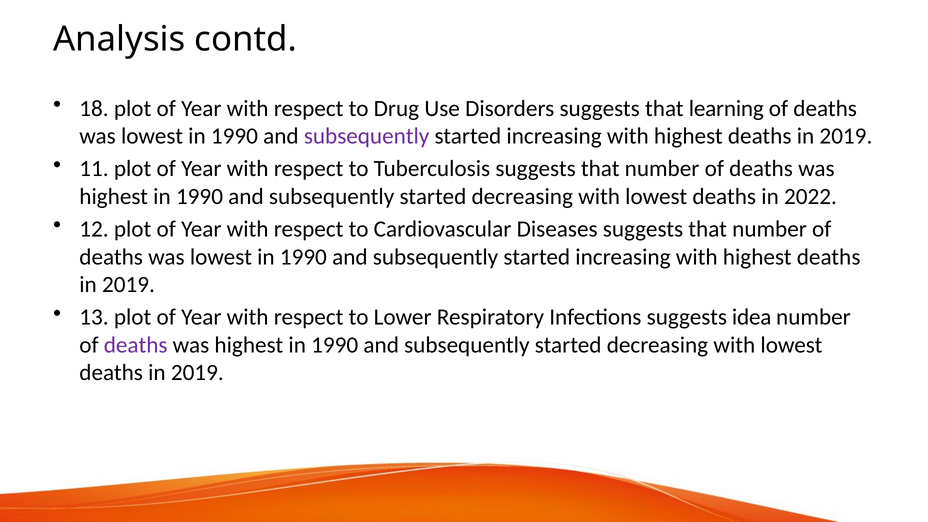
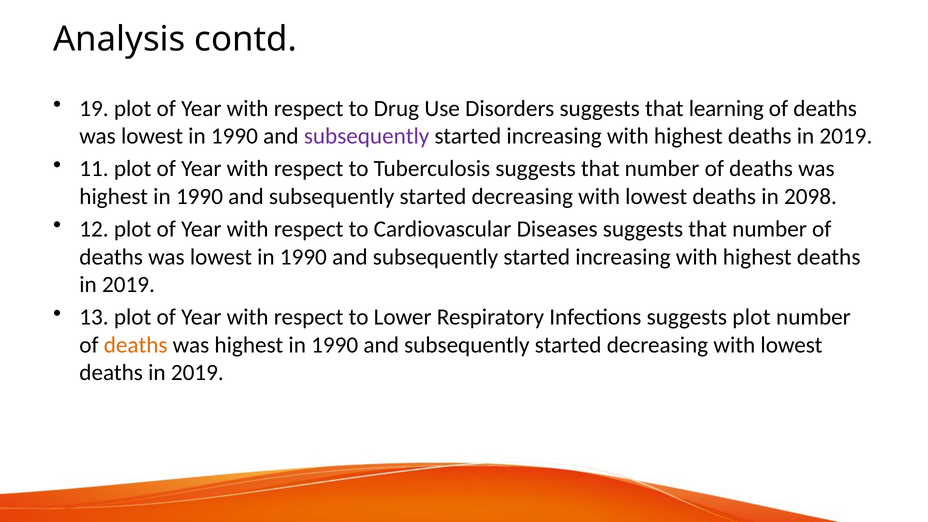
18: 18 -> 19
2022: 2022 -> 2098
suggests idea: idea -> plot
deaths at (136, 345) colour: purple -> orange
